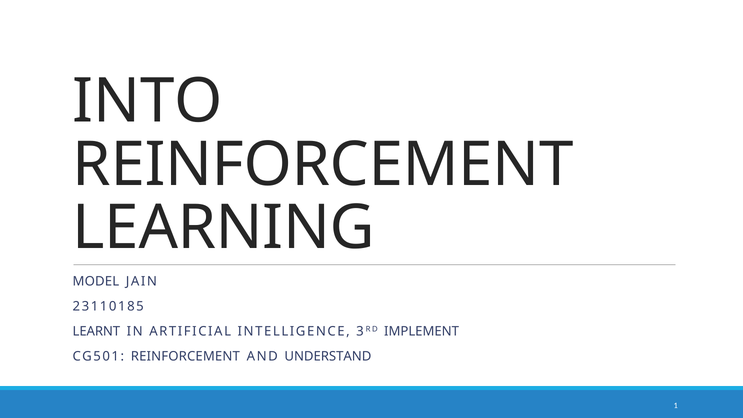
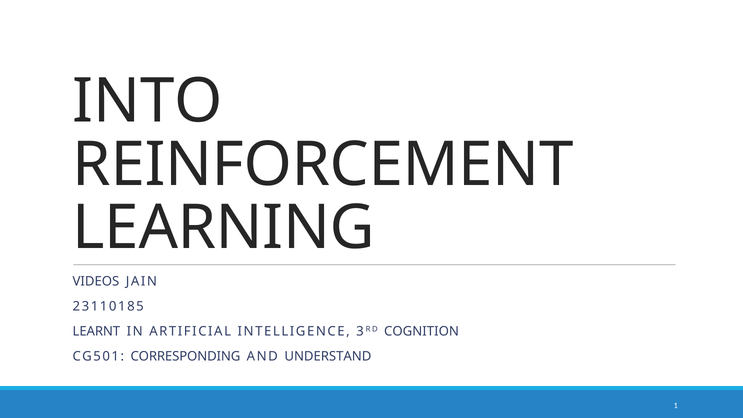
MODEL: MODEL -> VIDEOS
IMPLEMENT: IMPLEMENT -> COGNITION
CG501 REINFORCEMENT: REINFORCEMENT -> CORRESPONDING
